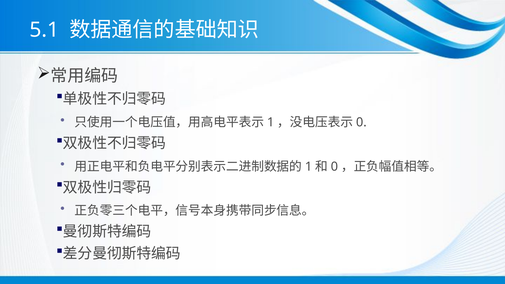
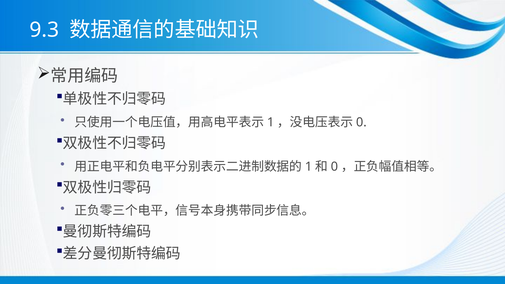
5.1: 5.1 -> 9.3
